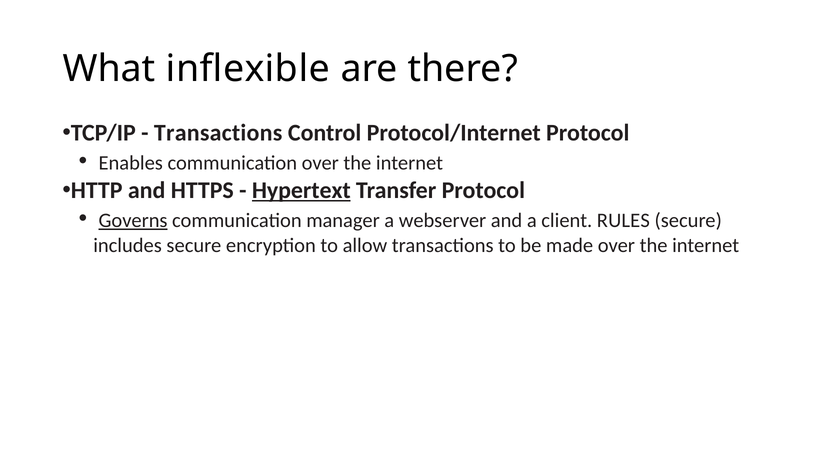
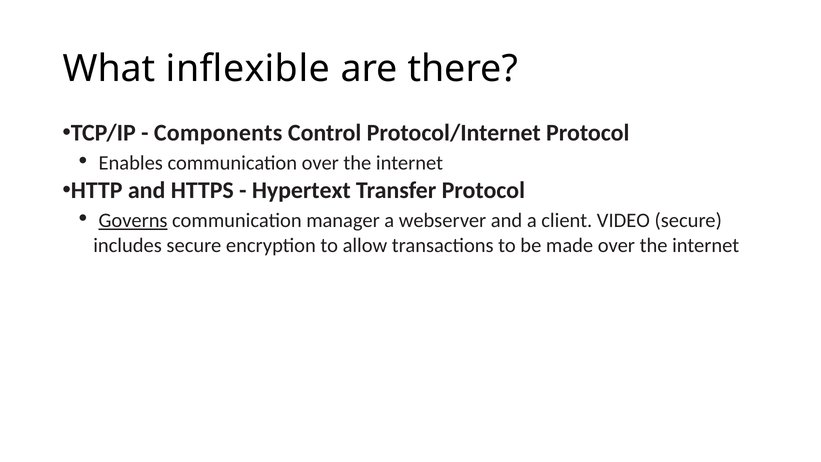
Transactions at (218, 133): Transactions -> Components
Hypertext underline: present -> none
RULES: RULES -> VIDEO
